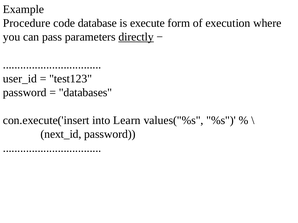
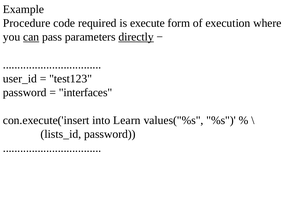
database: database -> required
can underline: none -> present
databases: databases -> interfaces
next_id: next_id -> lists_id
